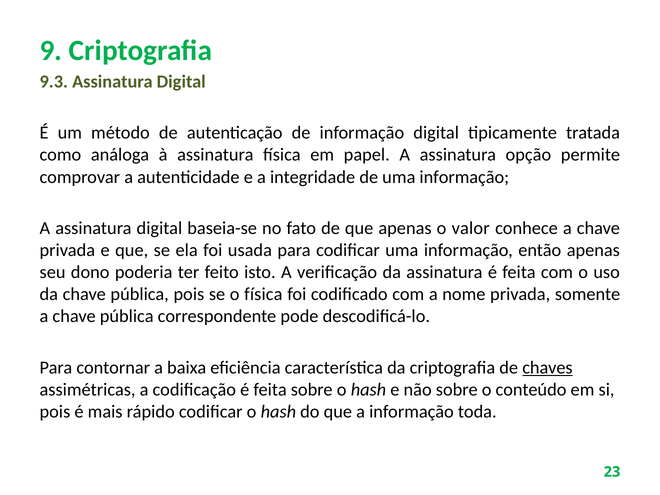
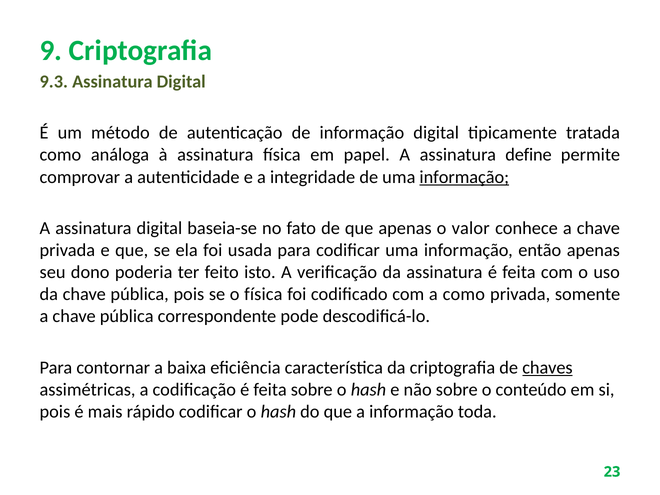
opção: opção -> define
informação at (464, 177) underline: none -> present
a nome: nome -> como
